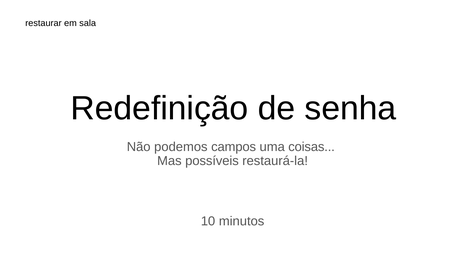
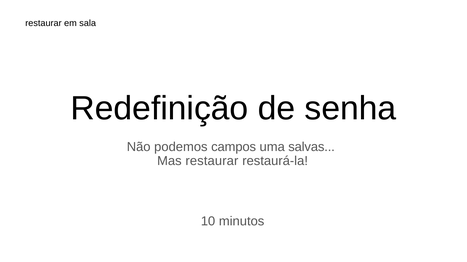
coisas: coisas -> salvas
Mas possíveis: possíveis -> restaurar
